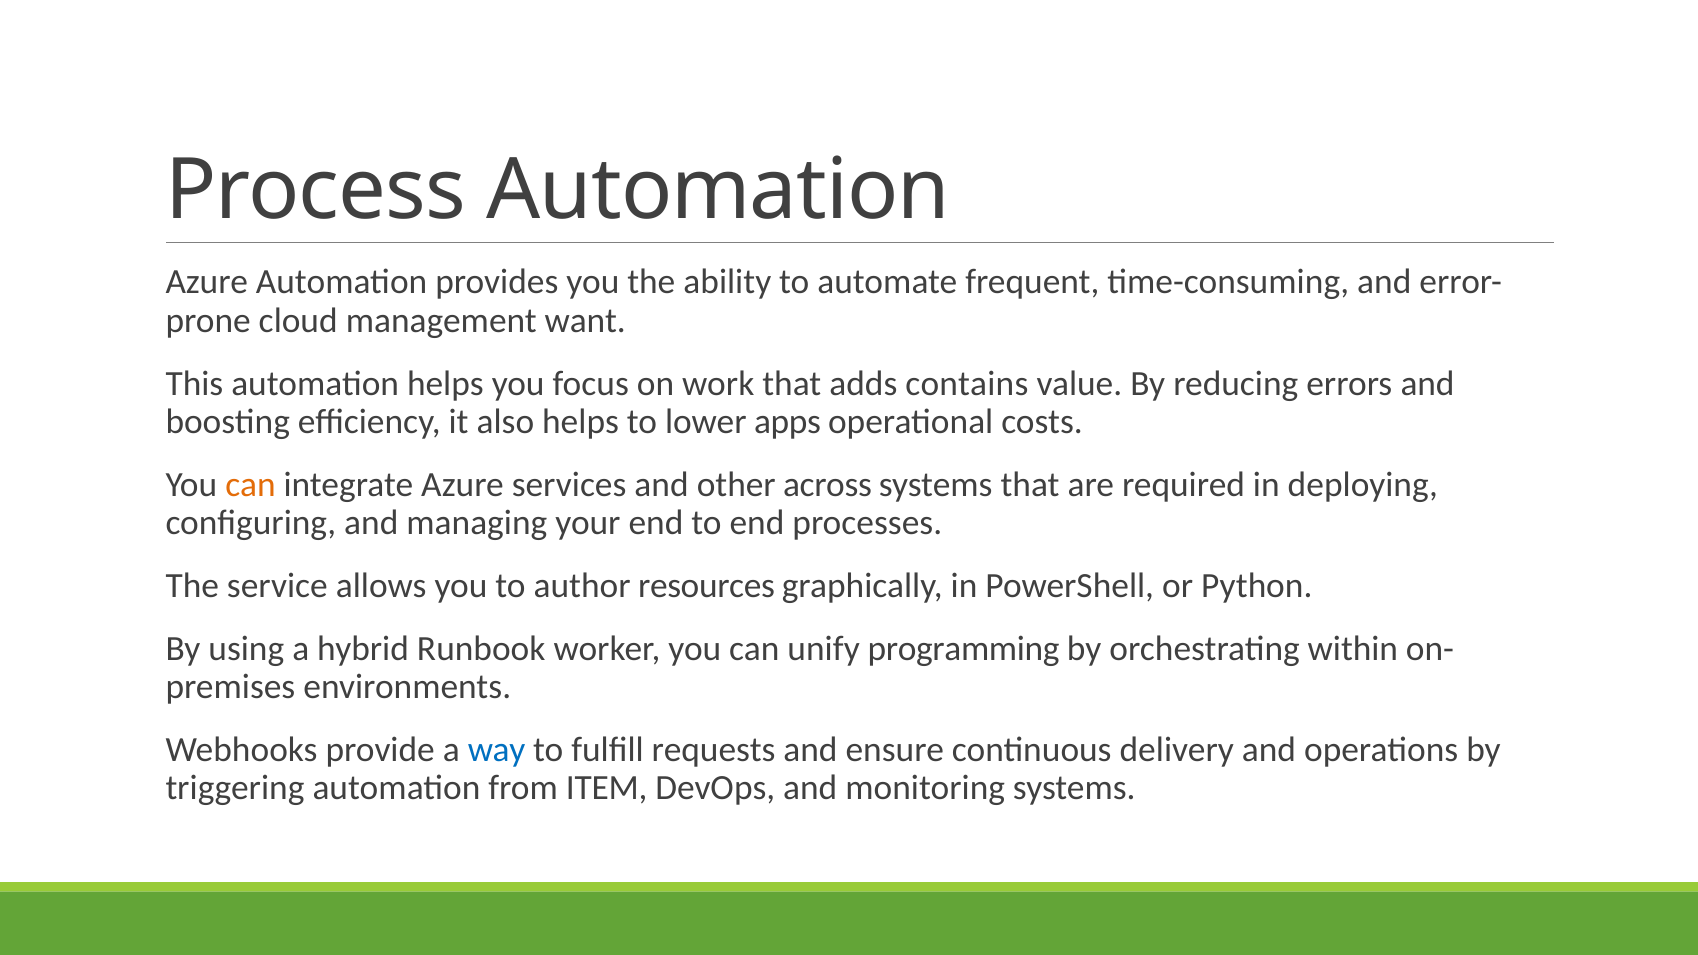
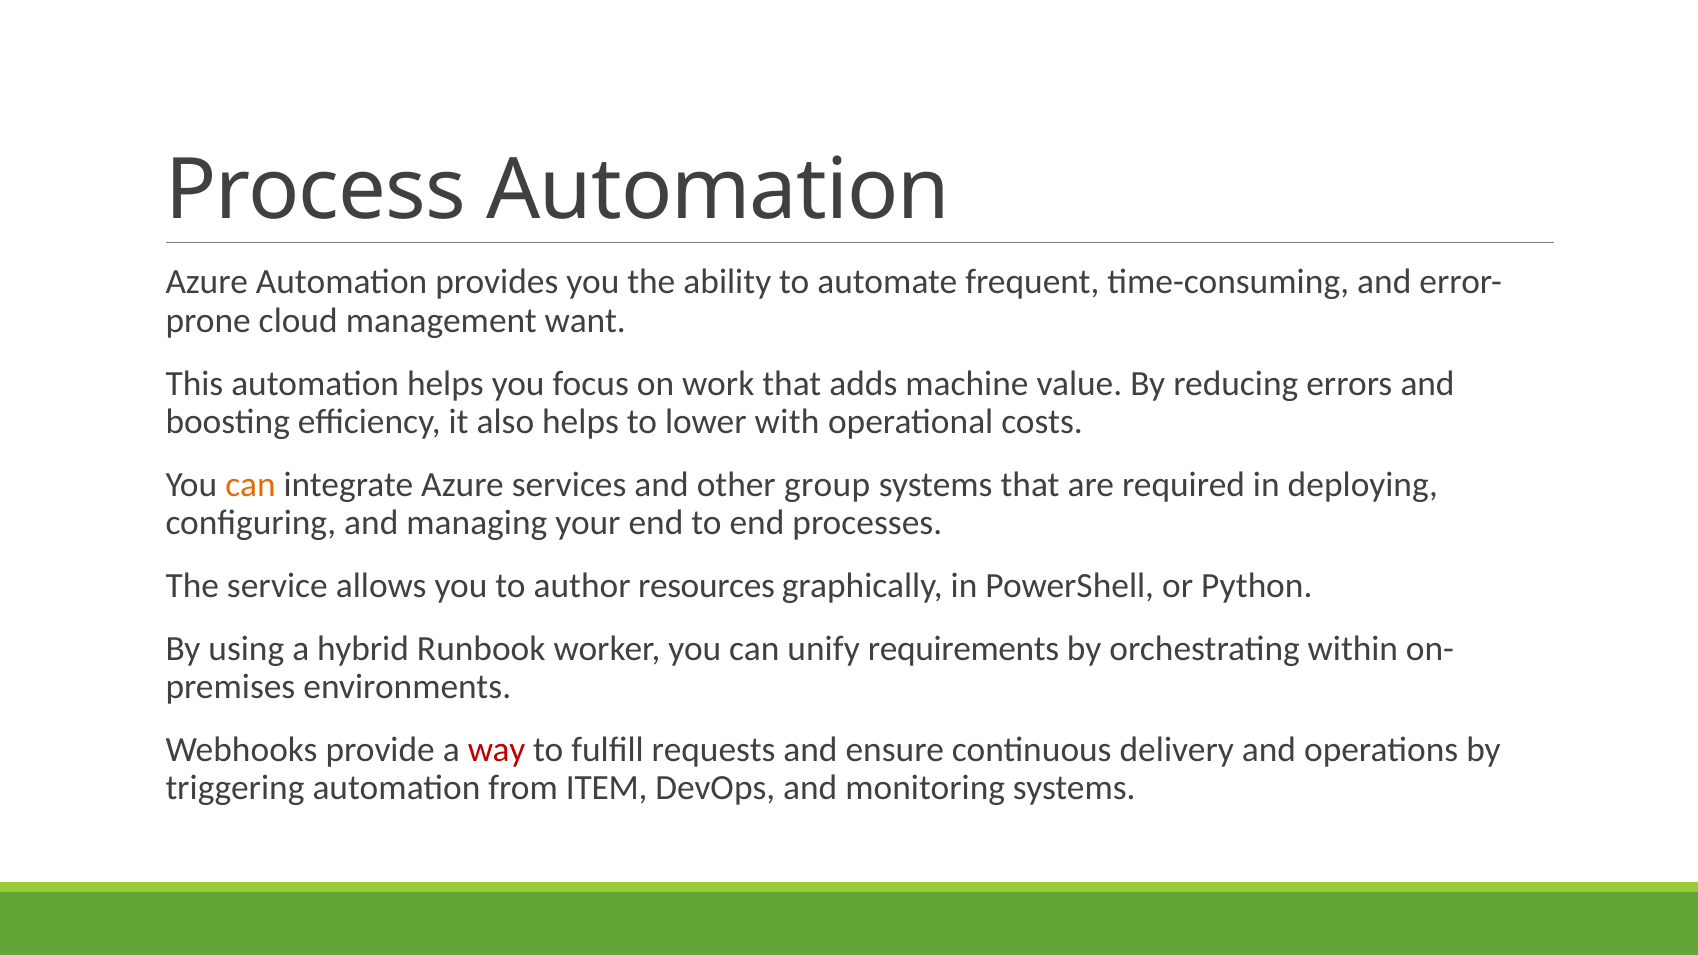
contains: contains -> machine
apps: apps -> with
across: across -> group
programming: programming -> requirements
way colour: blue -> red
